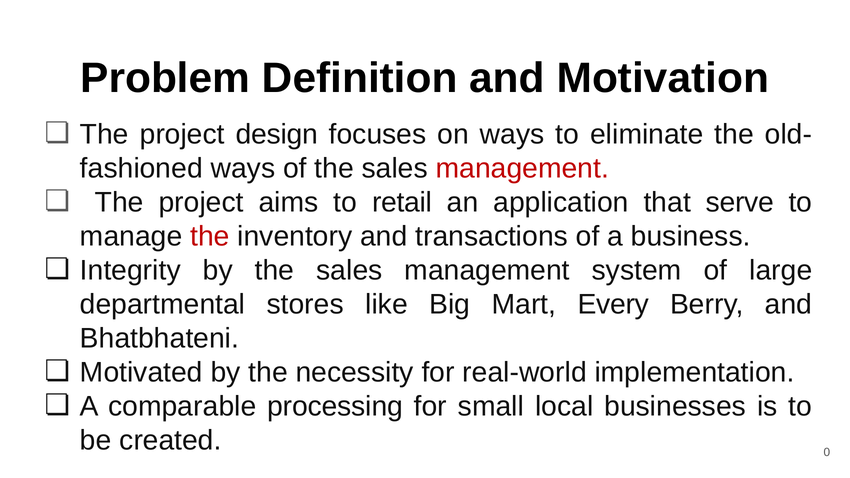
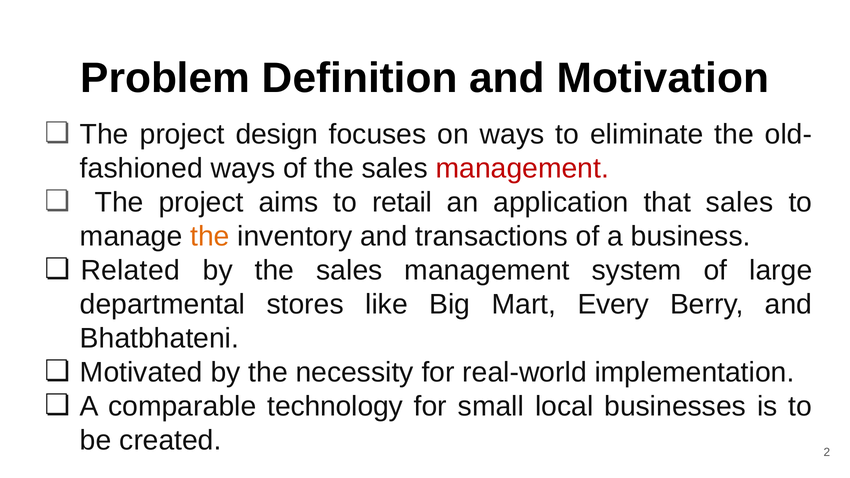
that serve: serve -> sales
the at (210, 237) colour: red -> orange
Integrity: Integrity -> Related
processing: processing -> technology
0: 0 -> 2
